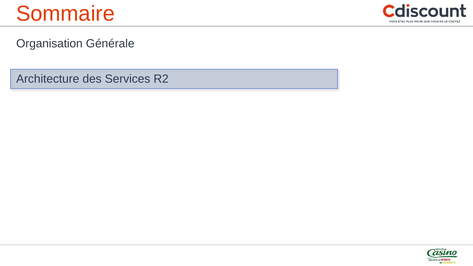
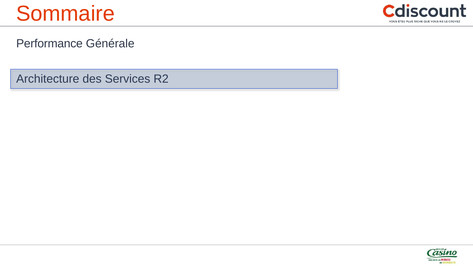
Organisation: Organisation -> Performance
